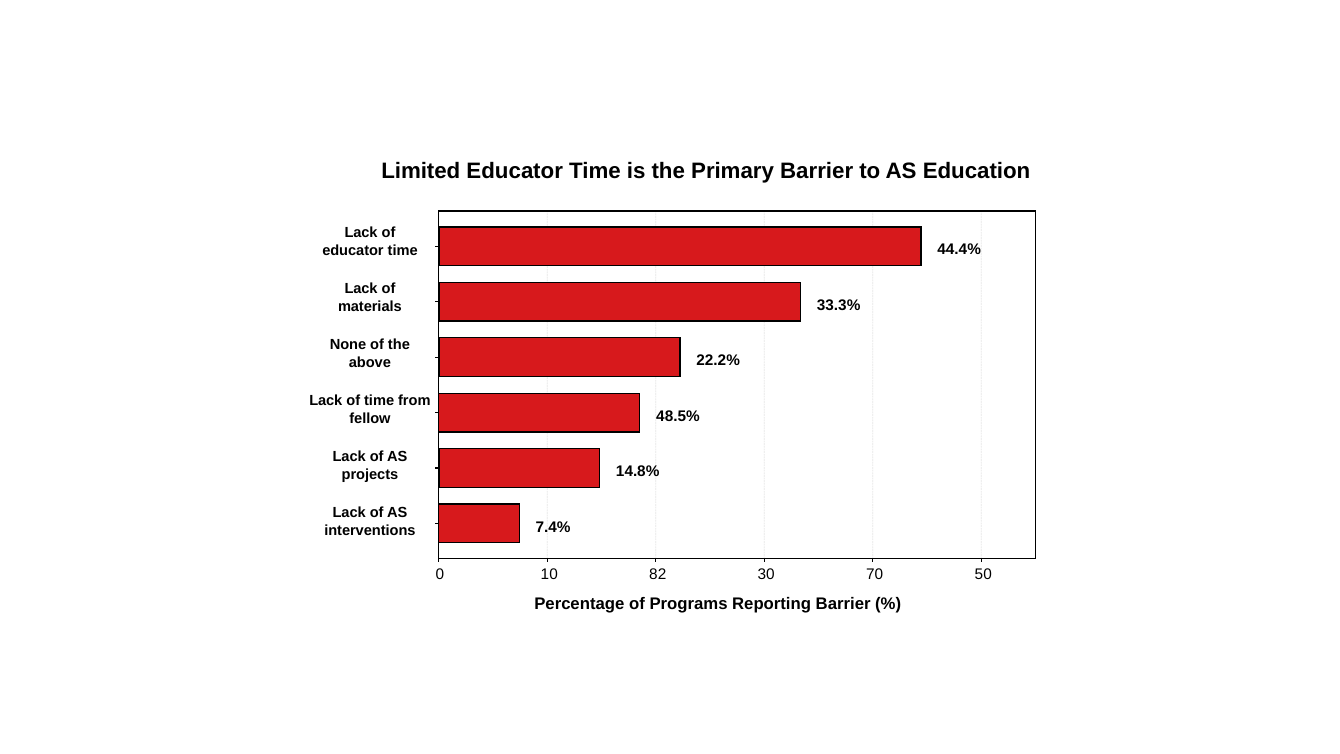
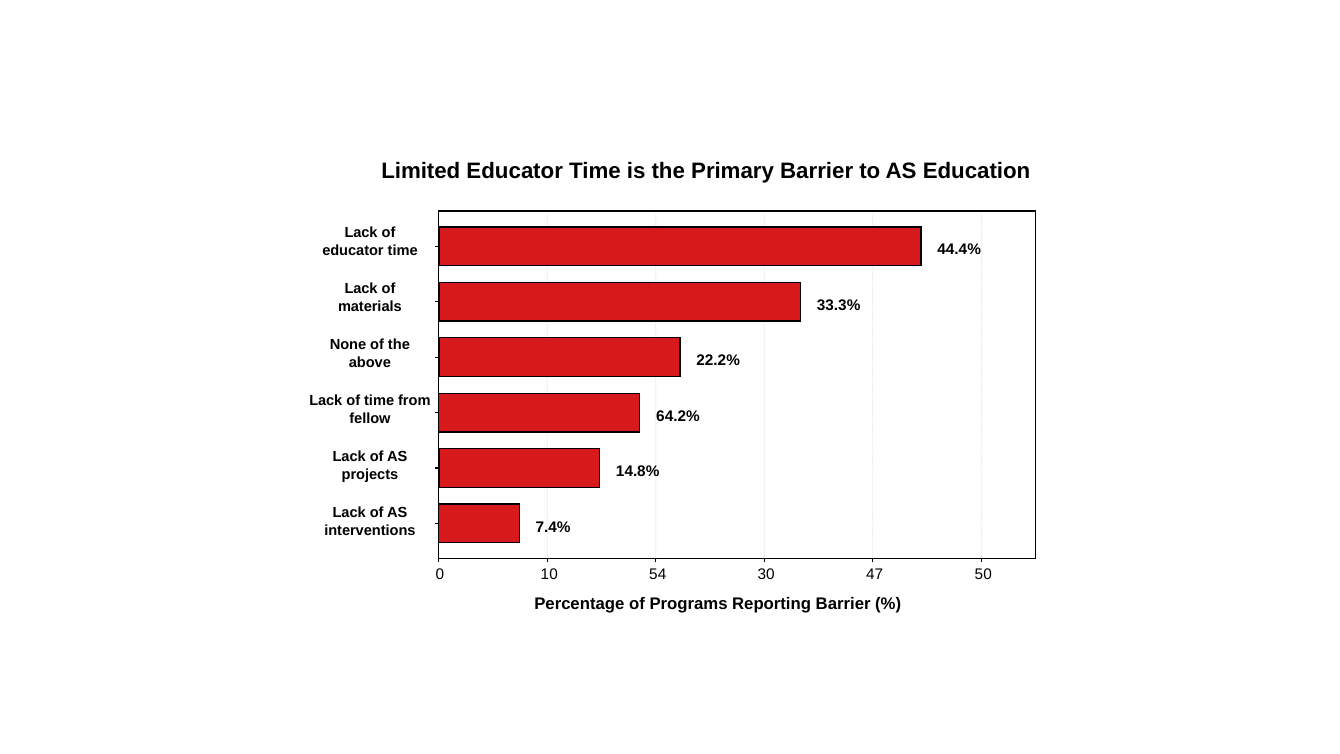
48.5%: 48.5% -> 64.2%
82: 82 -> 54
70: 70 -> 47
